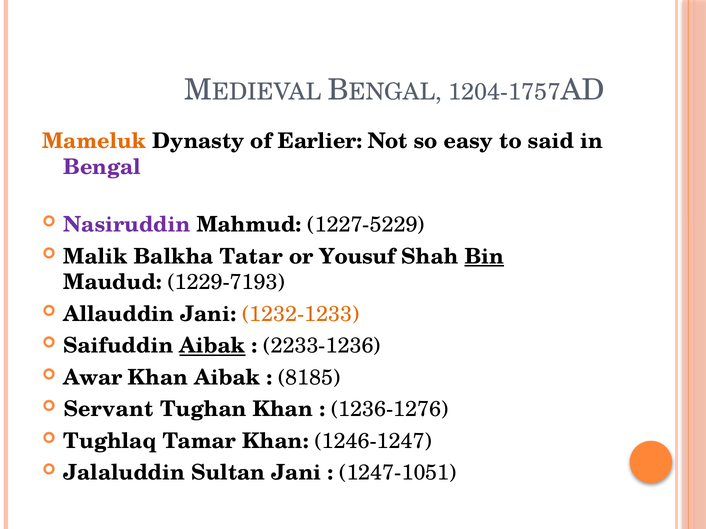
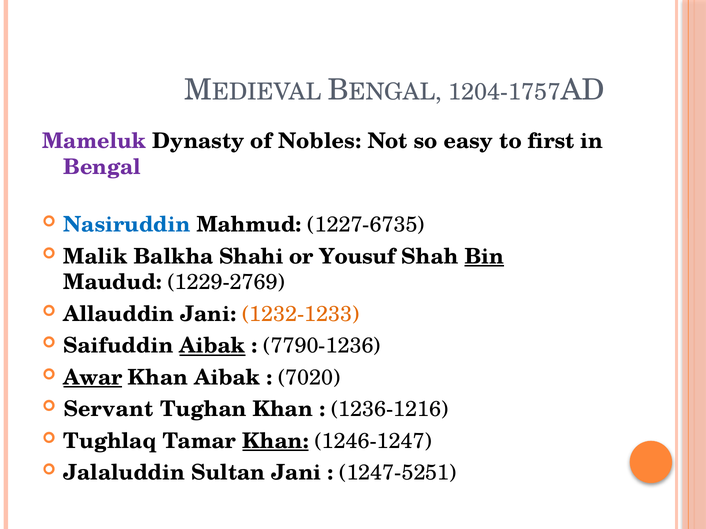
Mameluk colour: orange -> purple
Earlier: Earlier -> Nobles
said: said -> first
Nasiruddin colour: purple -> blue
1227-5229: 1227-5229 -> 1227-6735
Tatar: Tatar -> Shahi
1229-7193: 1229-7193 -> 1229-2769
2233-1236: 2233-1236 -> 7790-1236
Awar underline: none -> present
8185: 8185 -> 7020
1236-1276: 1236-1276 -> 1236-1216
Khan at (275, 441) underline: none -> present
1247-1051: 1247-1051 -> 1247-5251
